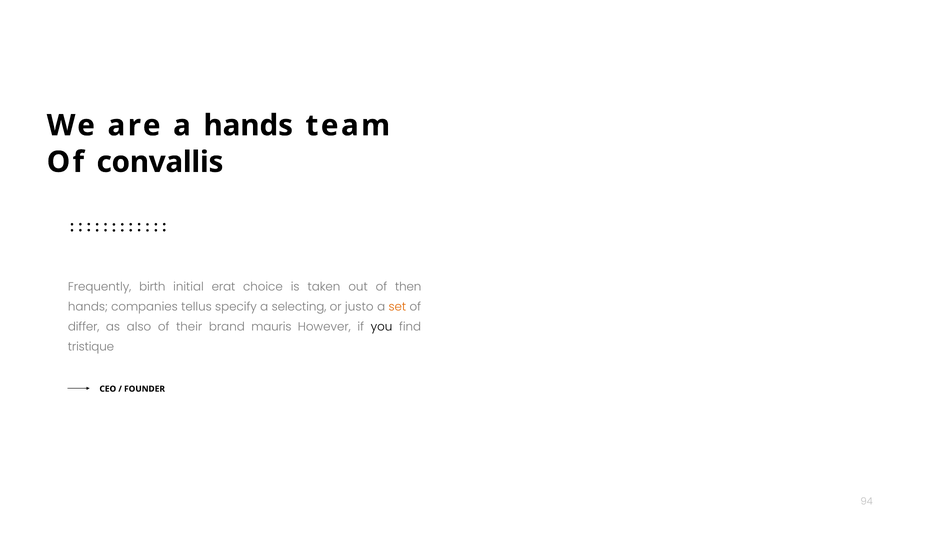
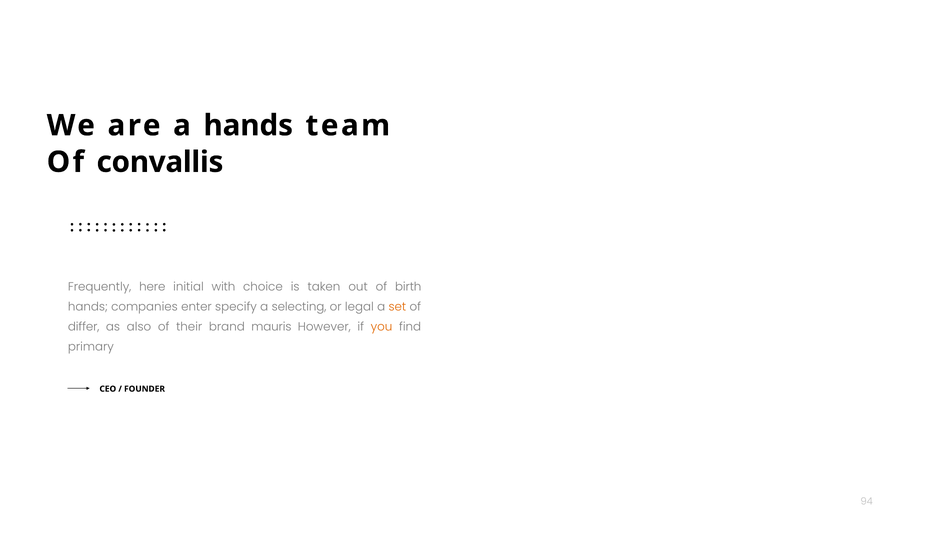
birth: birth -> here
erat: erat -> with
then: then -> birth
tellus: tellus -> enter
justo: justo -> legal
you colour: black -> orange
tristique: tristique -> primary
